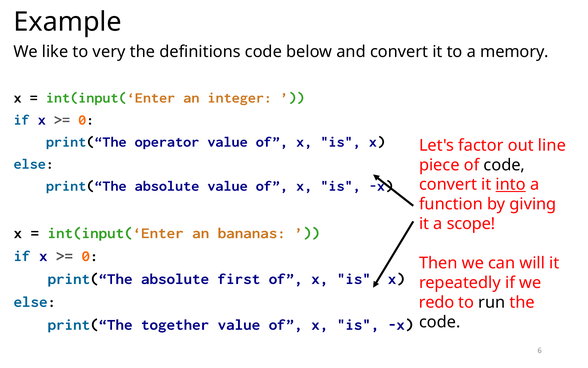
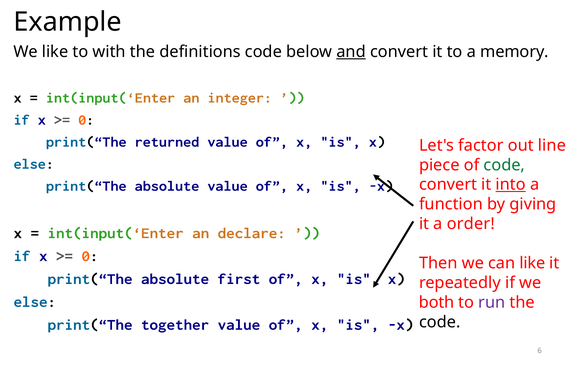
very: very -> with
and underline: none -> present
operator: operator -> returned
code at (504, 165) colour: black -> green
scope: scope -> order
bananas: bananas -> declare
can will: will -> like
redo: redo -> both
run colour: black -> purple
